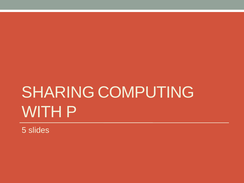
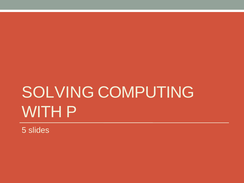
SHARING: SHARING -> SOLVING
